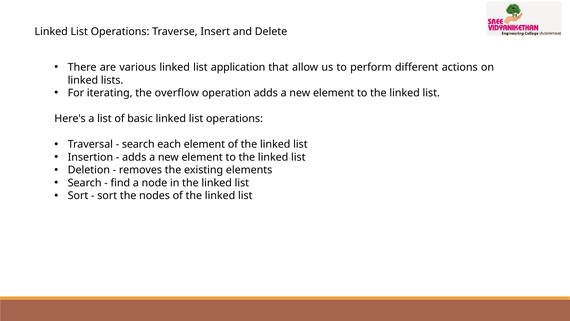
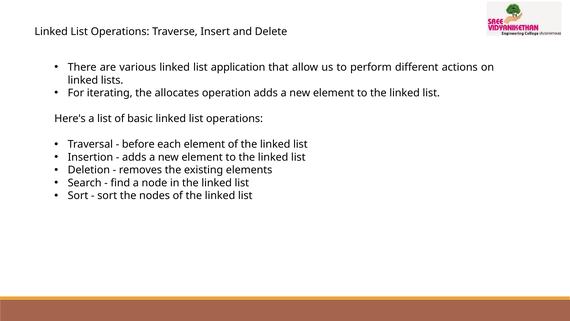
overflow: overflow -> allocates
search at (138, 144): search -> before
